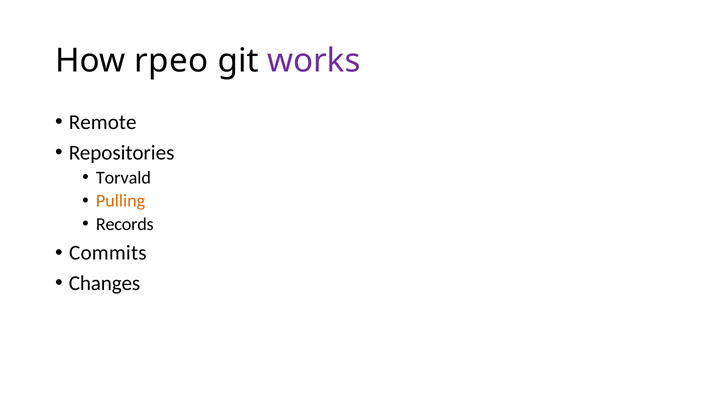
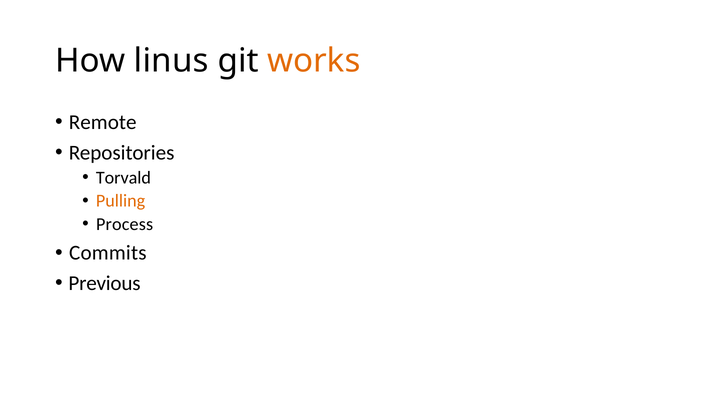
rpeo: rpeo -> linus
works colour: purple -> orange
Records: Records -> Process
Changes: Changes -> Previous
